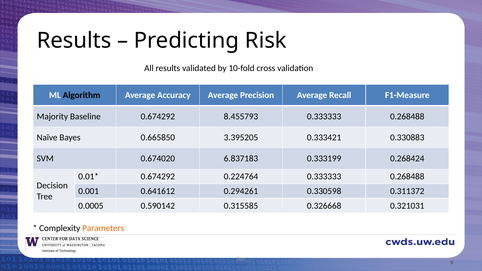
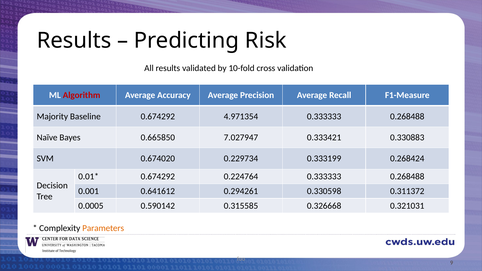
Algorithm colour: black -> red
8.455793: 8.455793 -> 4.971354
3.395205: 3.395205 -> 7.027947
6.837183: 6.837183 -> 0.229734
